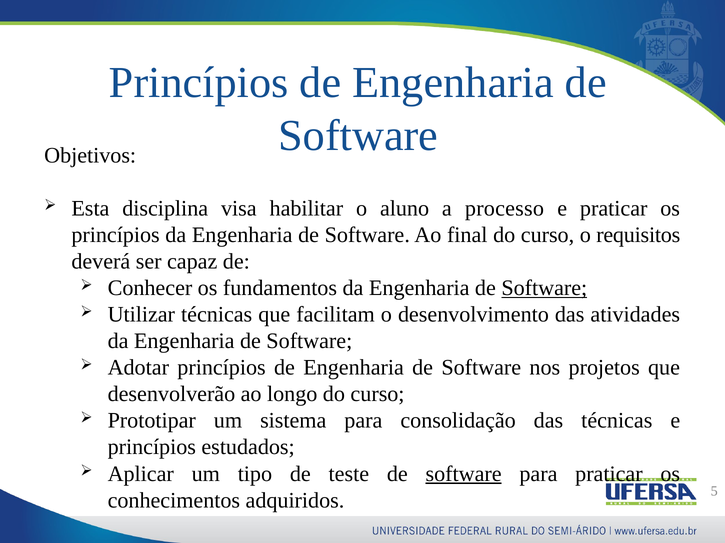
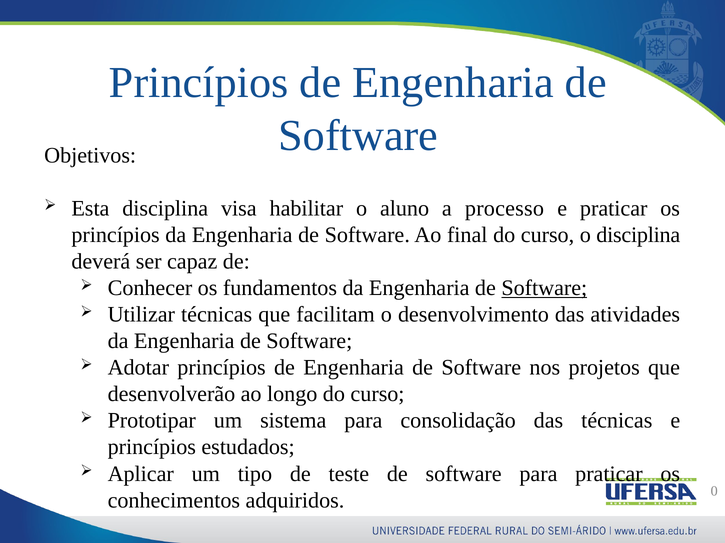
o requisitos: requisitos -> disciplina
software at (464, 474) underline: present -> none
5: 5 -> 0
